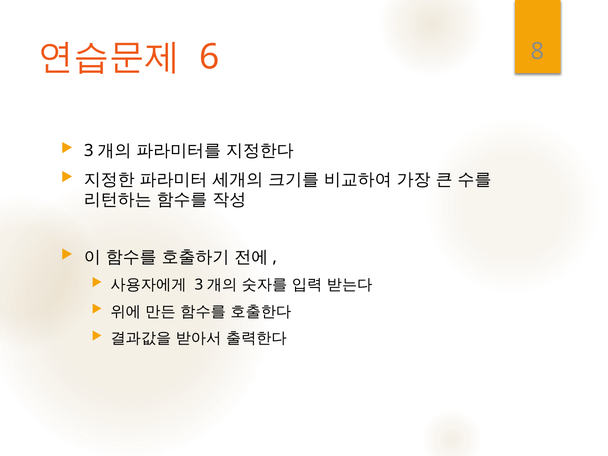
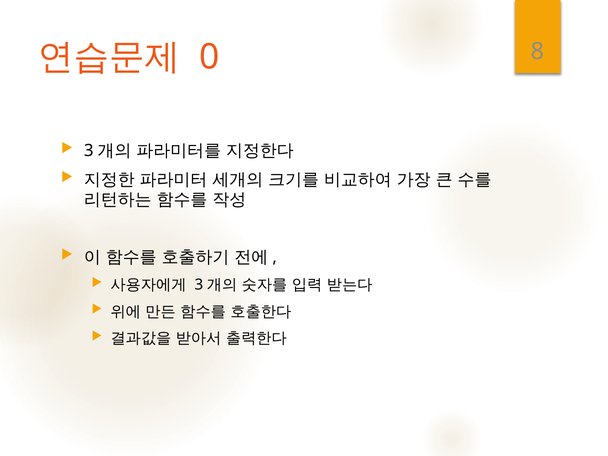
6: 6 -> 0
